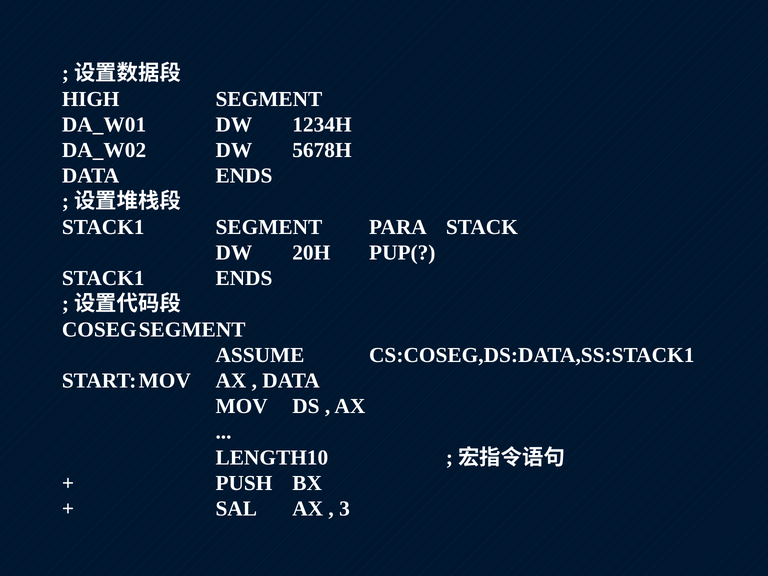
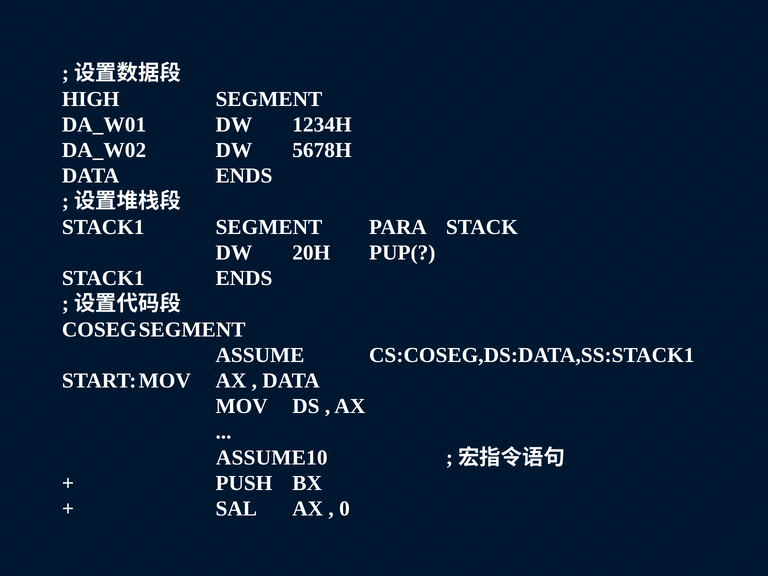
LENGTH10: LENGTH10 -> ASSUME10
3: 3 -> 0
